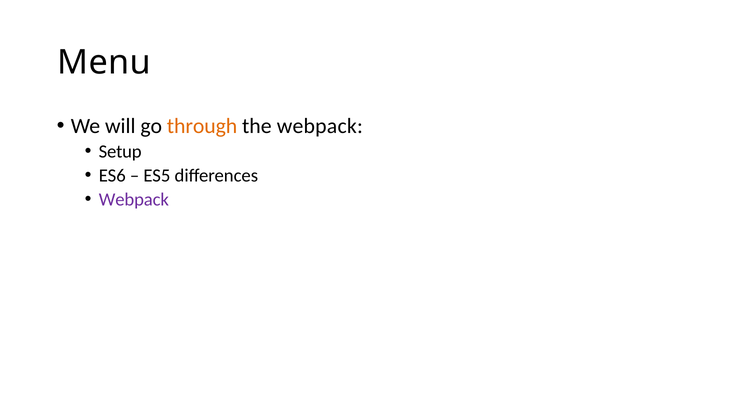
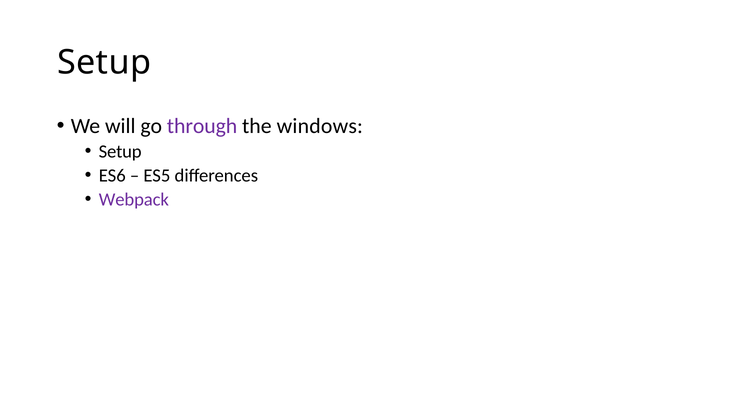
Menu at (104, 63): Menu -> Setup
through colour: orange -> purple
the webpack: webpack -> windows
